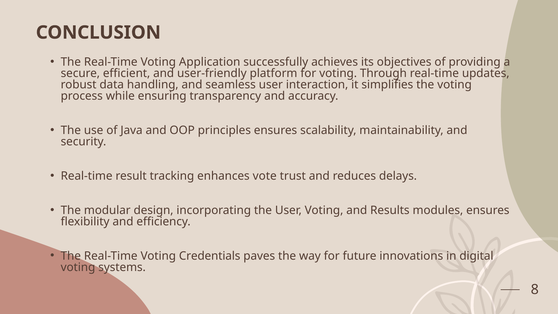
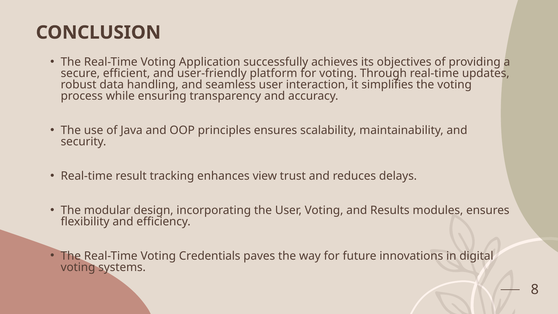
vote: vote -> view
